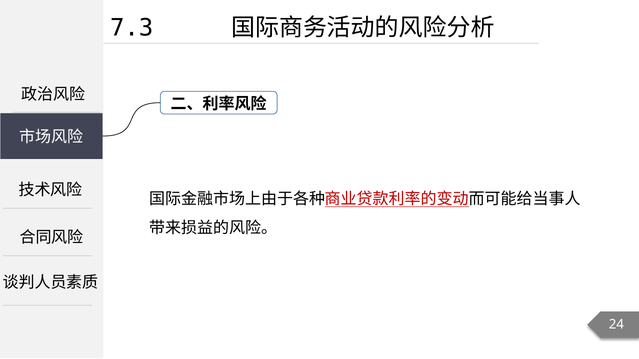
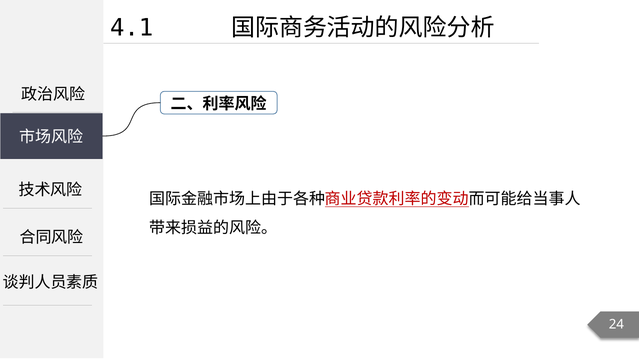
7.3: 7.3 -> 4.1
